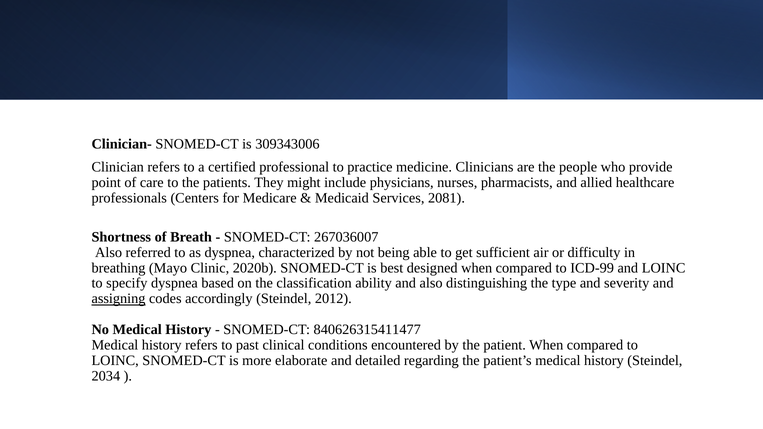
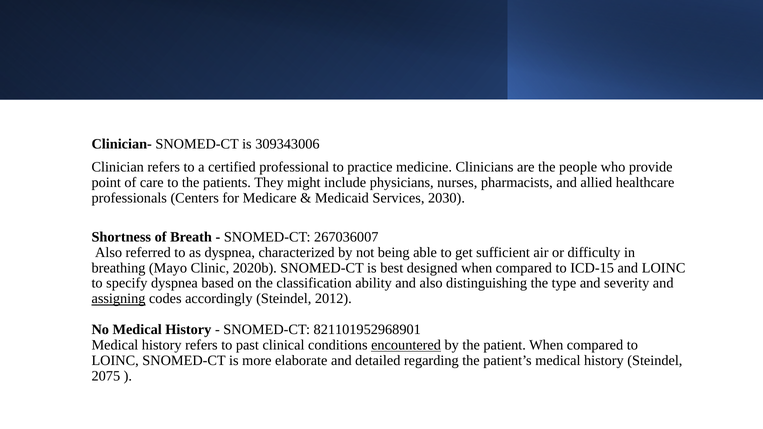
2081: 2081 -> 2030
ICD-99: ICD-99 -> ICD-15
840626315411477: 840626315411477 -> 821101952968901
encountered underline: none -> present
2034: 2034 -> 2075
